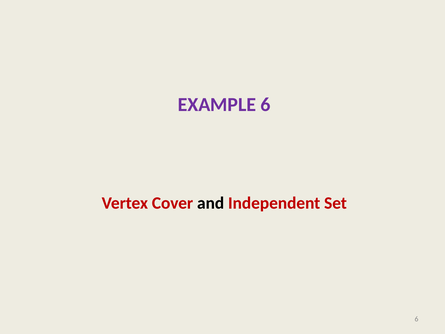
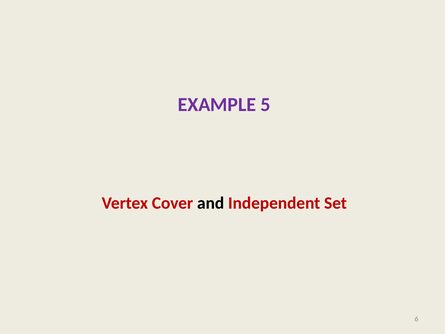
EXAMPLE 6: 6 -> 5
